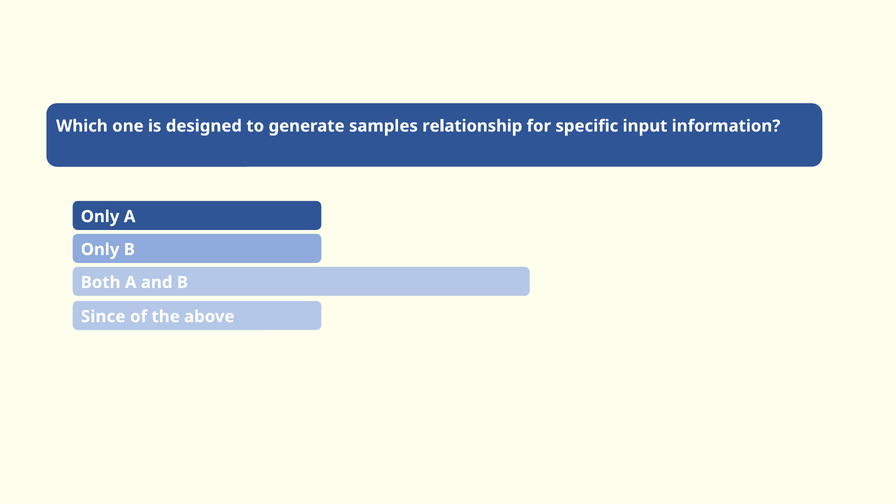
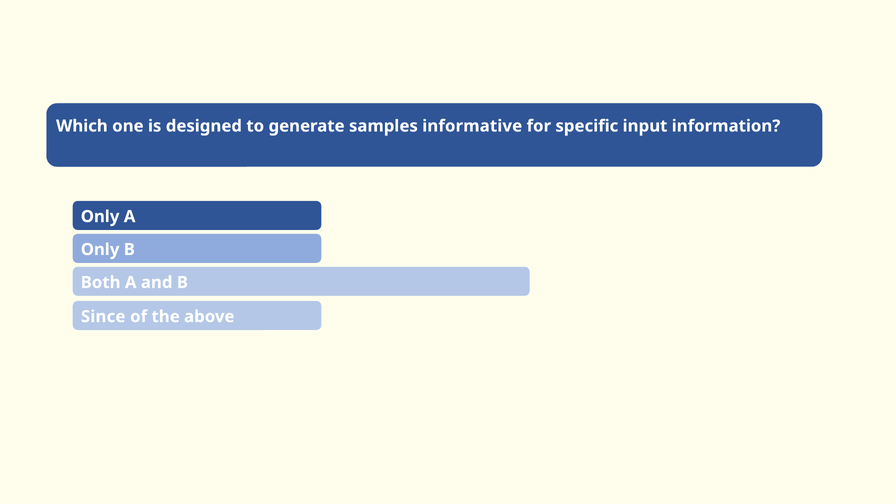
relationship: relationship -> informative
